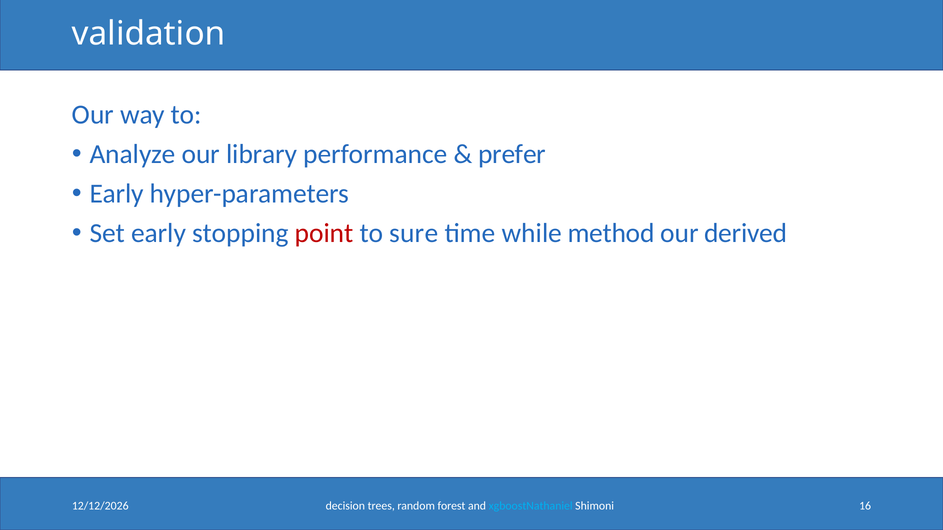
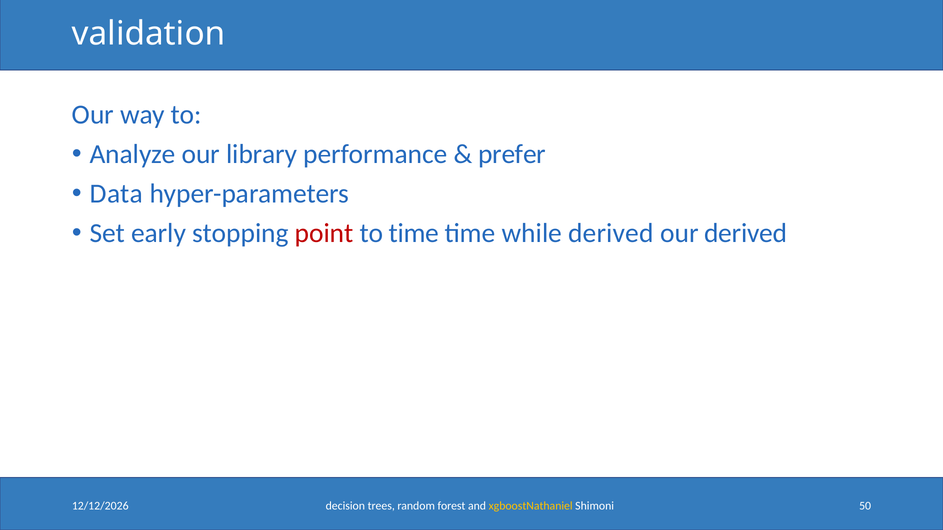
Early at (117, 194): Early -> Data
to sure: sure -> time
while method: method -> derived
xgboostNathaniel colour: light blue -> yellow
16: 16 -> 50
